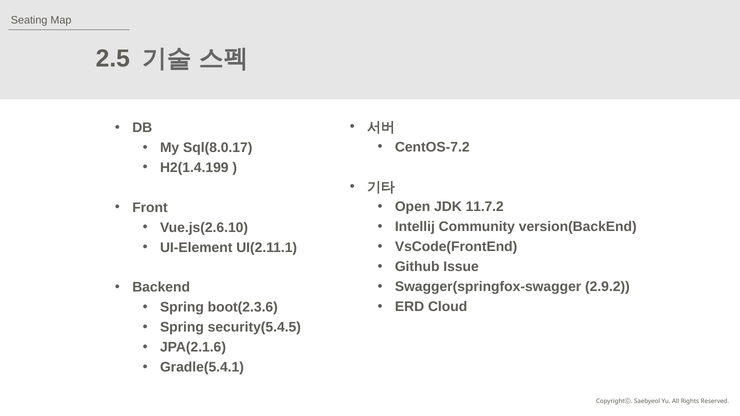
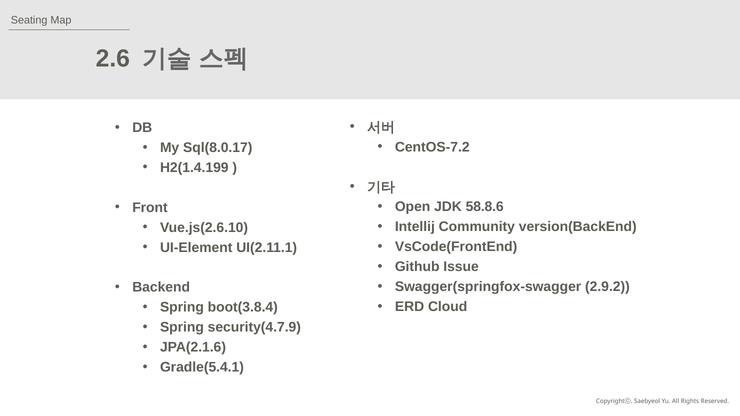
2.5: 2.5 -> 2.6
11.7.2: 11.7.2 -> 58.8.6
boot(2.3.6: boot(2.3.6 -> boot(3.8.4
security(5.4.5: security(5.4.5 -> security(4.7.9
